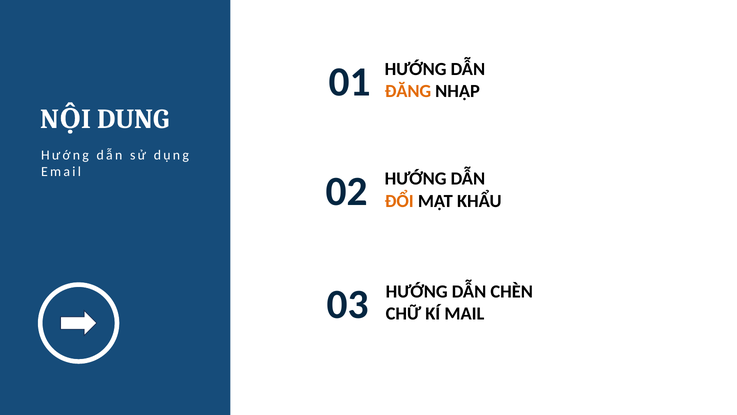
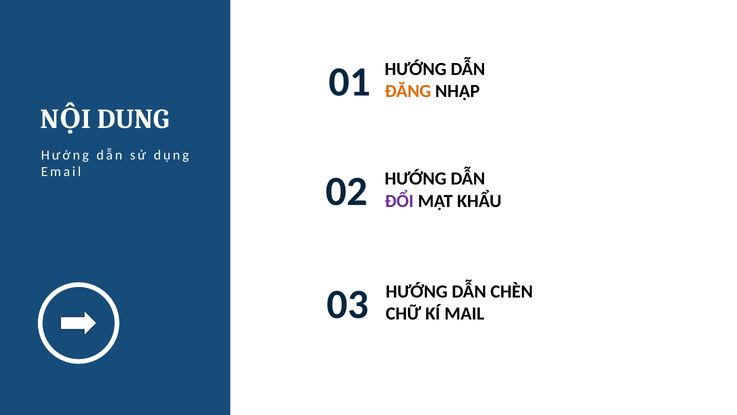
ĐỔI colour: orange -> purple
